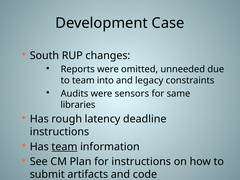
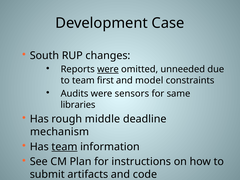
were at (108, 69) underline: none -> present
into: into -> first
legacy: legacy -> model
latency: latency -> middle
instructions at (60, 132): instructions -> mechanism
